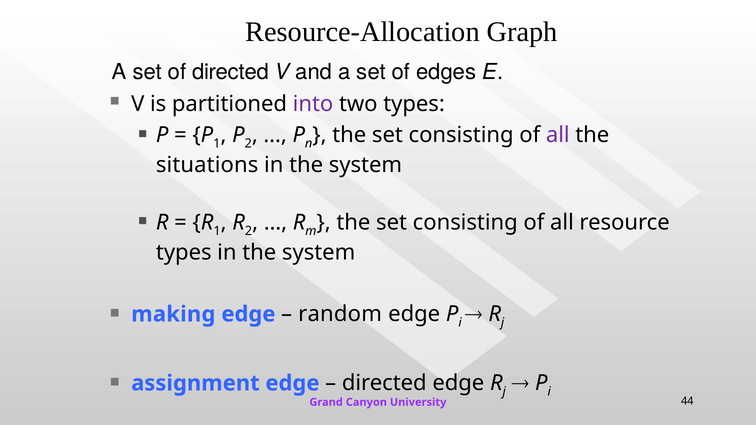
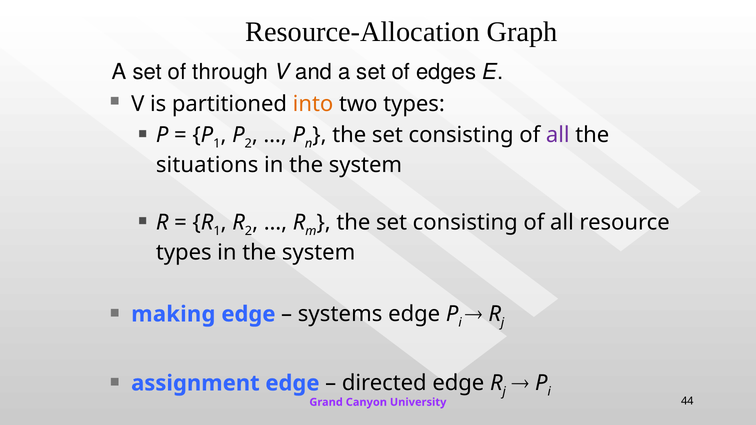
of directed: directed -> through
into colour: purple -> orange
random: random -> systems
